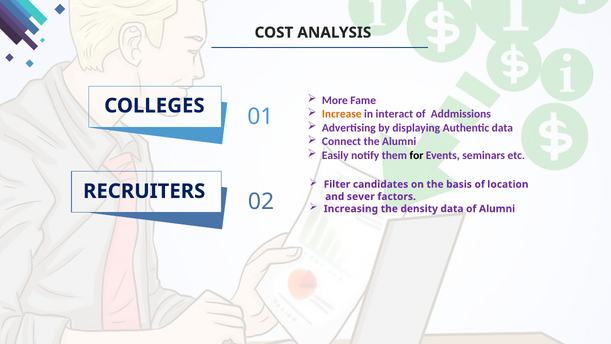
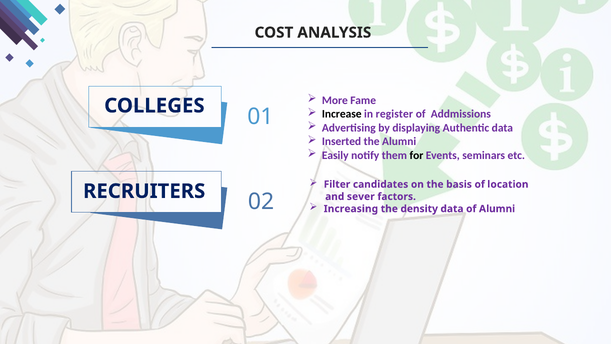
Increase colour: orange -> black
interact: interact -> register
Connect: Connect -> Inserted
